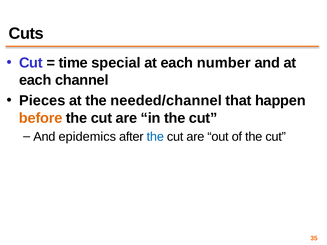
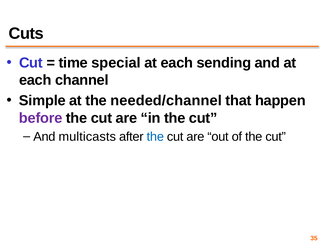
number: number -> sending
Pieces: Pieces -> Simple
before colour: orange -> purple
epidemics: epidemics -> multicasts
